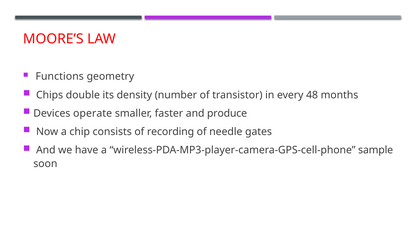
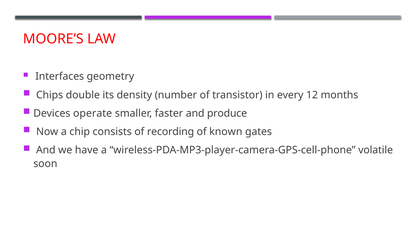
Functions: Functions -> Interfaces
48: 48 -> 12
needle: needle -> known
sample: sample -> volatile
